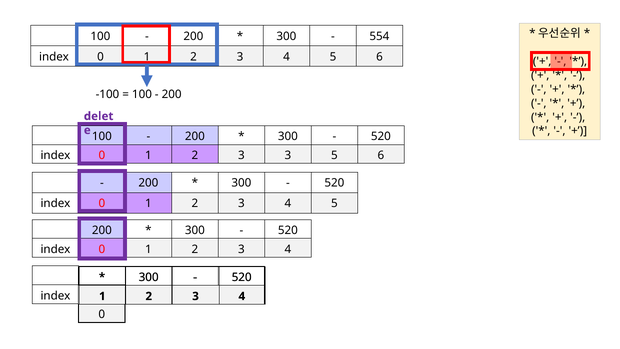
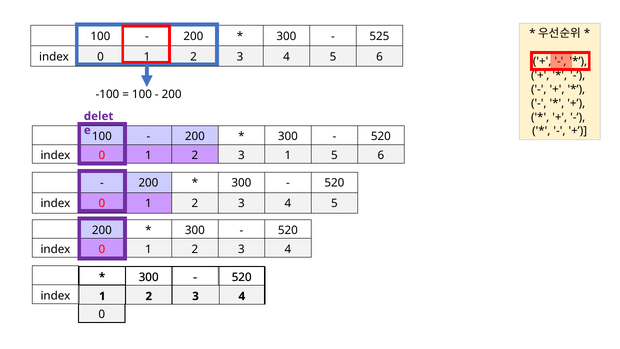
554: 554 -> 525
3 3: 3 -> 1
